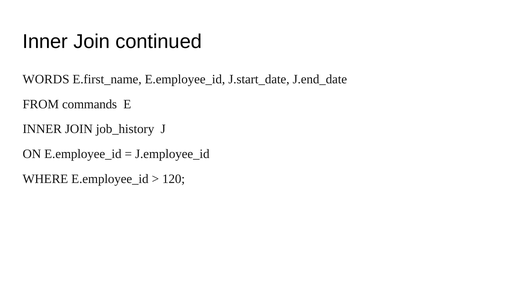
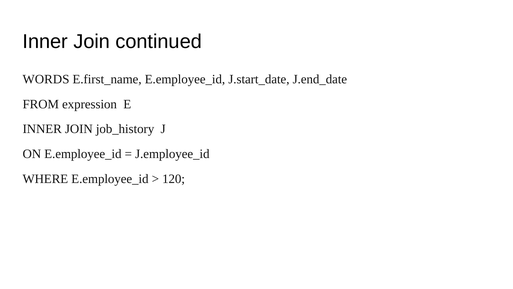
commands: commands -> expression
